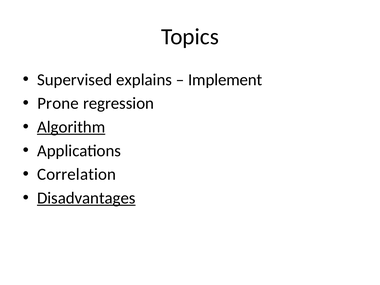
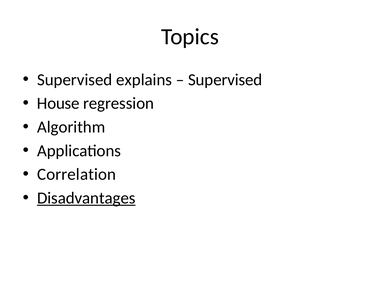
Implement at (225, 80): Implement -> Supervised
Prone: Prone -> House
Algorithm underline: present -> none
